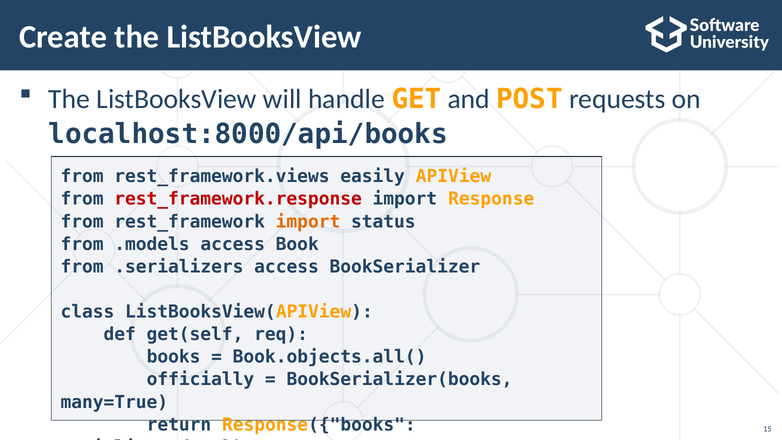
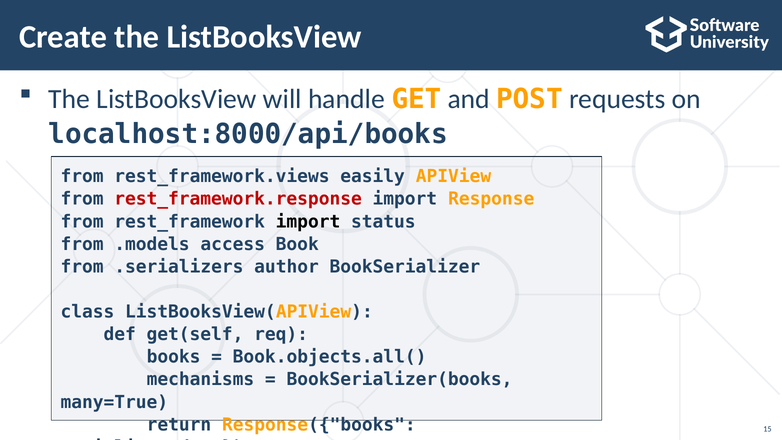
import at (308, 222) colour: orange -> black
.serializers access: access -> author
officially: officially -> mechanisms
